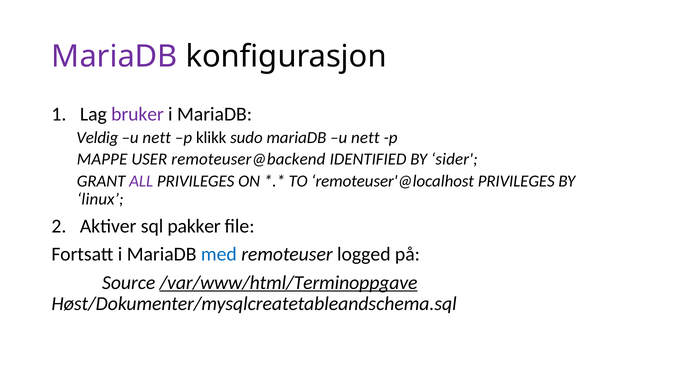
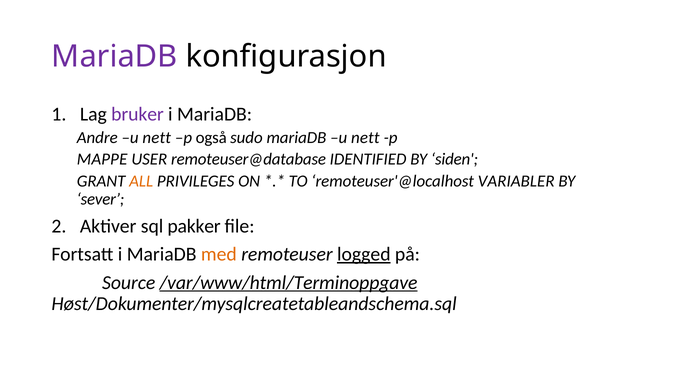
Veldig: Veldig -> Andre
klikk: klikk -> også
remoteuser@backend: remoteuser@backend -> remoteuser@database
sider: sider -> siden
ALL colour: purple -> orange
remoteuser'@localhost PRIVILEGES: PRIVILEGES -> VARIABLER
linux: linux -> sever
med colour: blue -> orange
logged underline: none -> present
